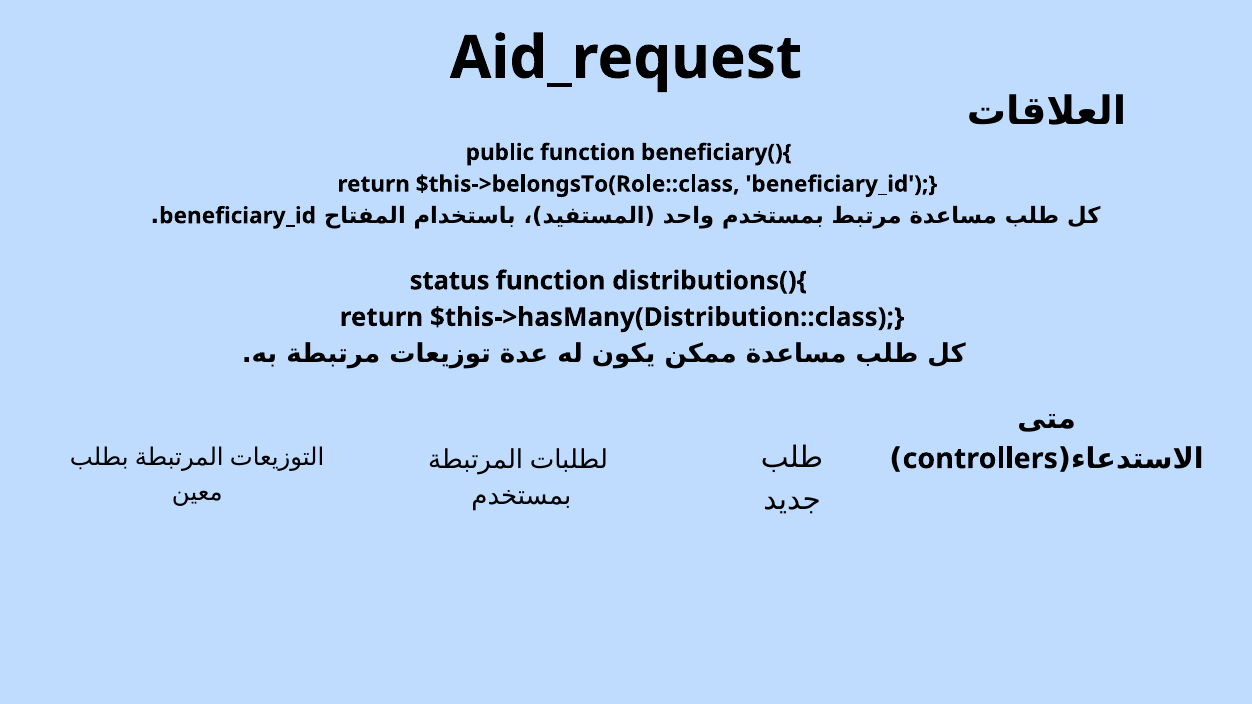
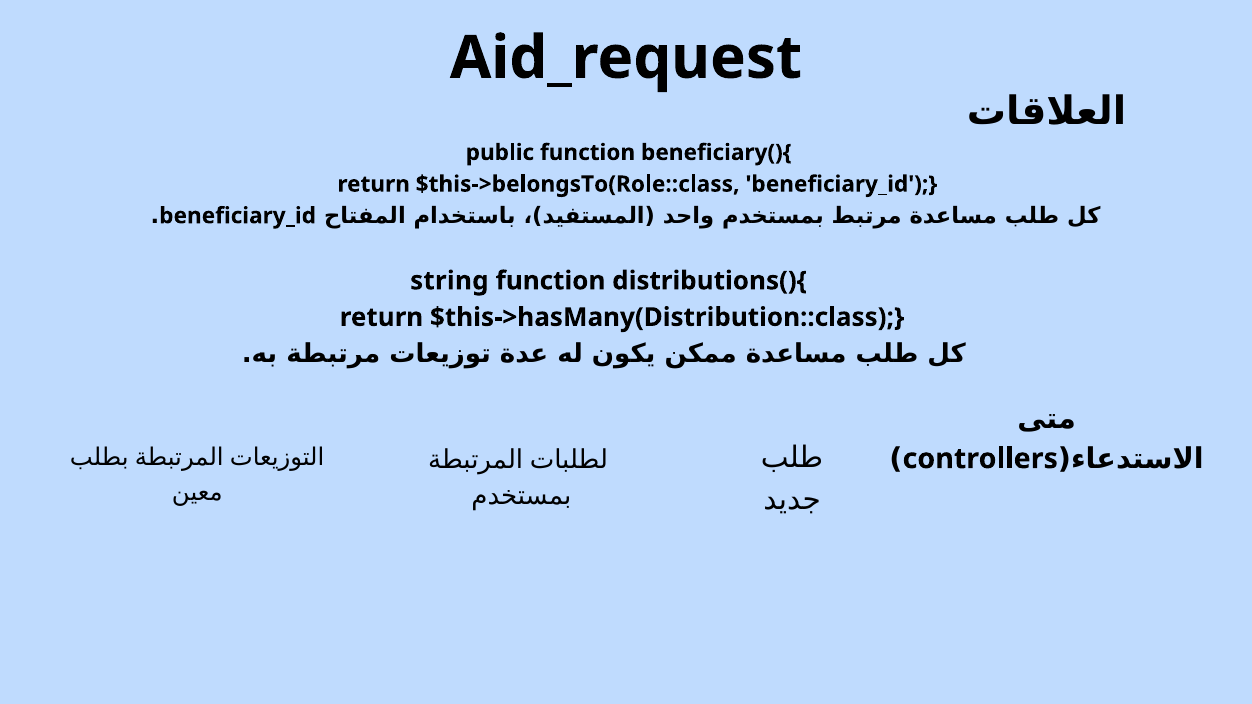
status: status -> string
